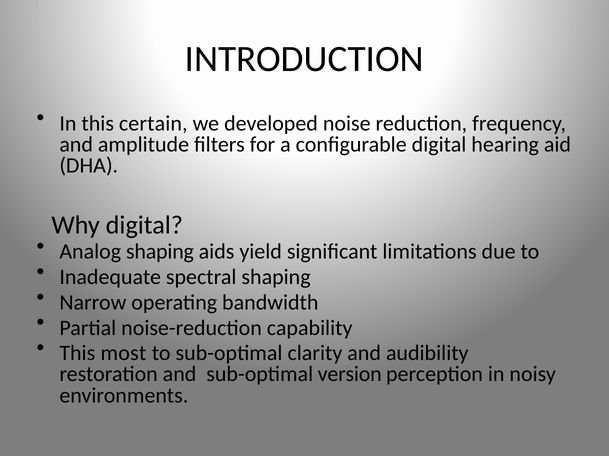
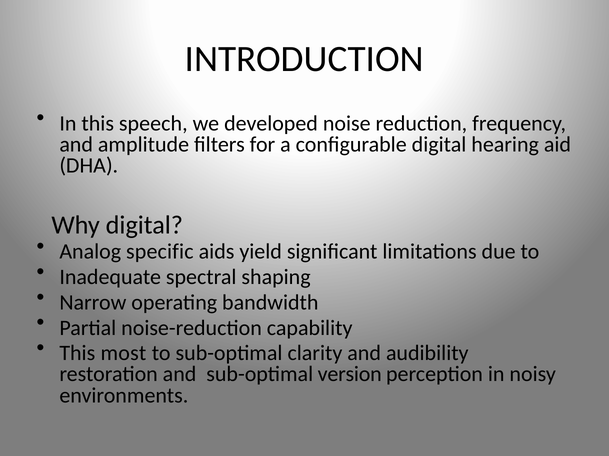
certain: certain -> speech
Analog shaping: shaping -> specific
